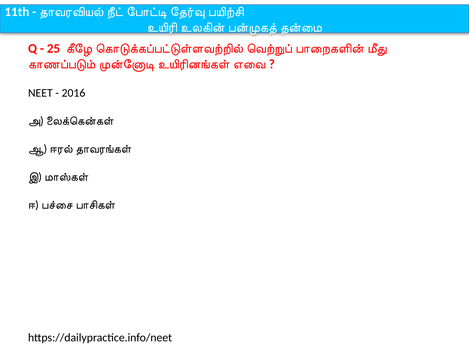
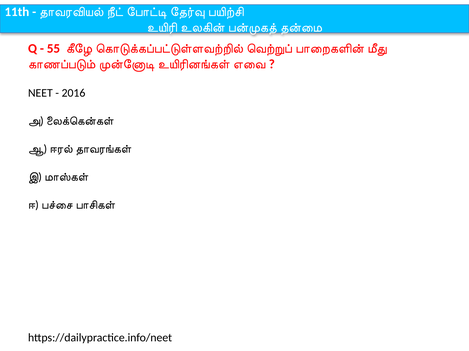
25: 25 -> 55
